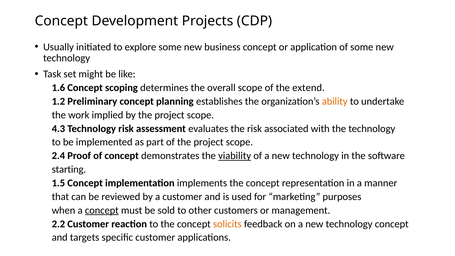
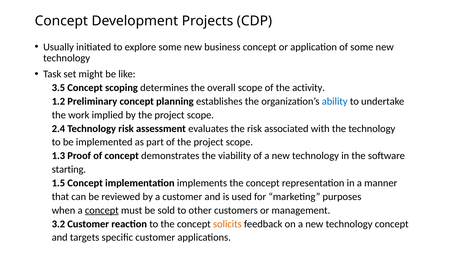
1.6: 1.6 -> 3.5
extend: extend -> activity
ability colour: orange -> blue
4.3: 4.3 -> 2.4
2.4: 2.4 -> 1.3
viability underline: present -> none
2.2: 2.2 -> 3.2
